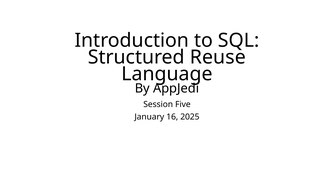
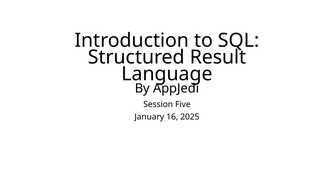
Reuse: Reuse -> Result
